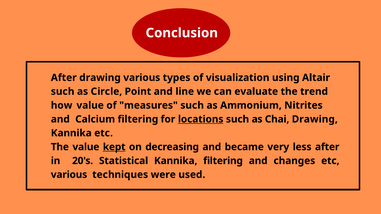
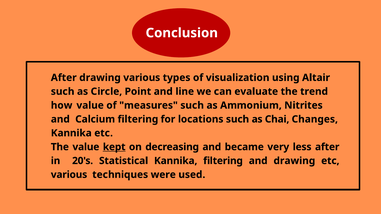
locations underline: present -> none
Chai Drawing: Drawing -> Changes
and changes: changes -> drawing
